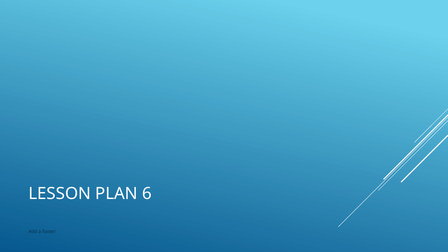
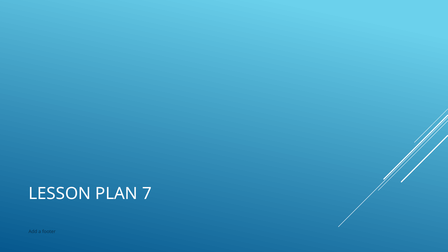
6: 6 -> 7
